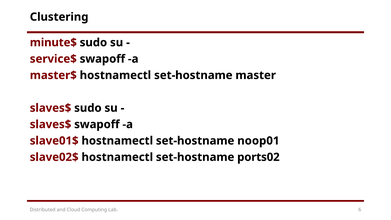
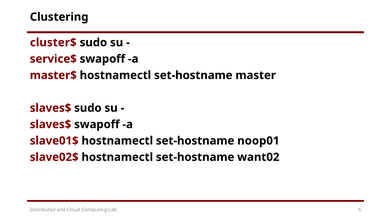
minute$: minute$ -> cluster$
ports02: ports02 -> want02
